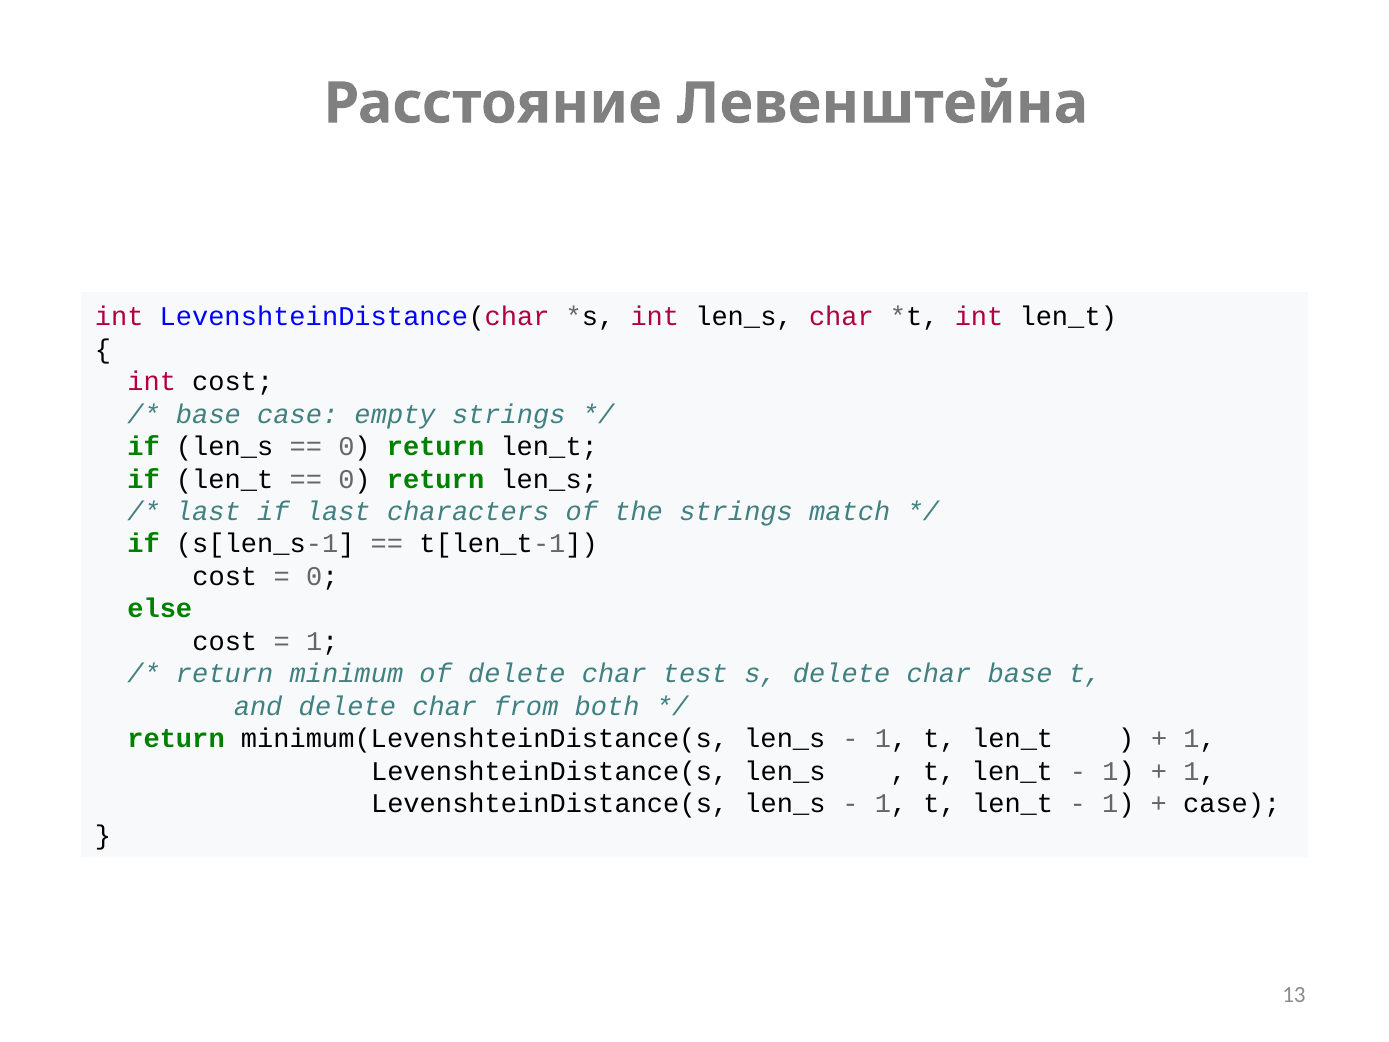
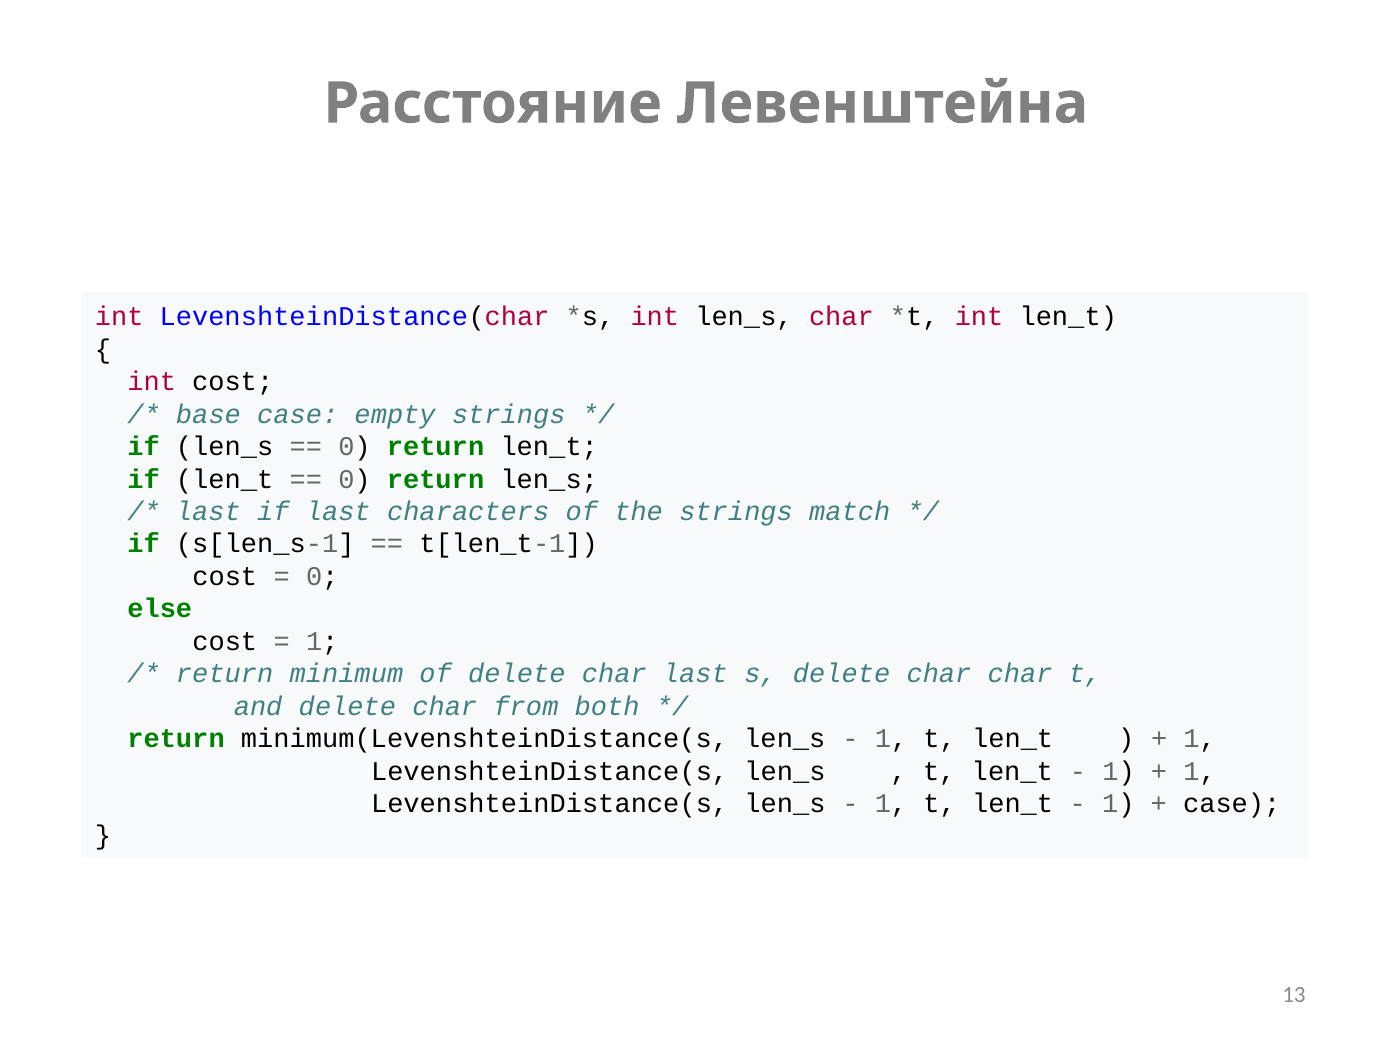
char test: test -> last
char base: base -> char
